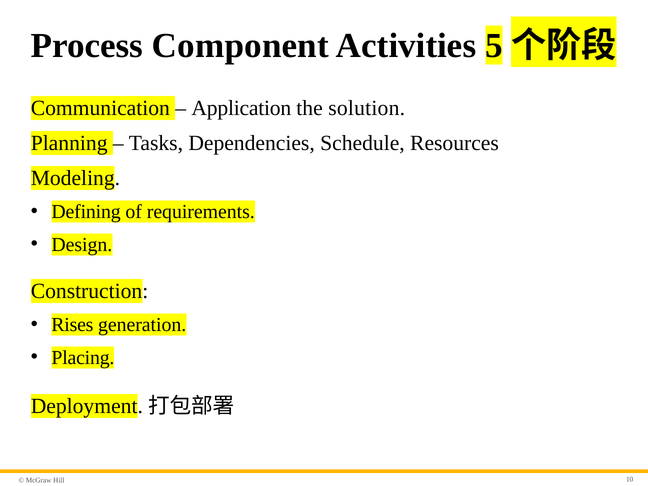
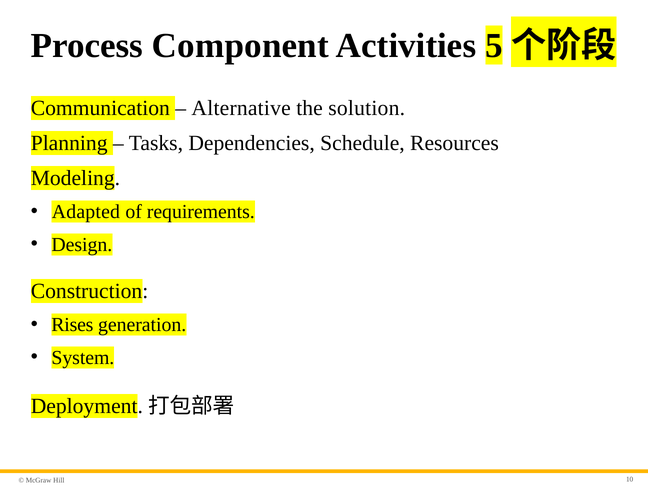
Application: Application -> Alternative
Defining: Defining -> Adapted
Placing: Placing -> System
